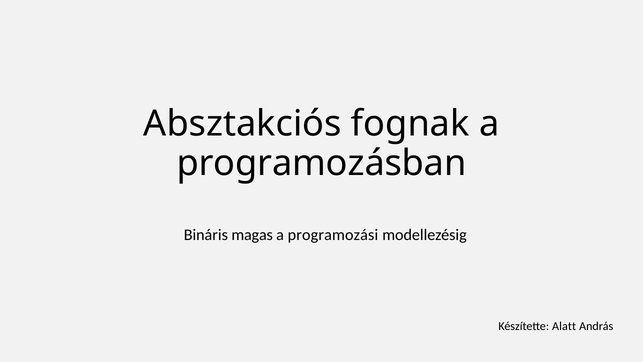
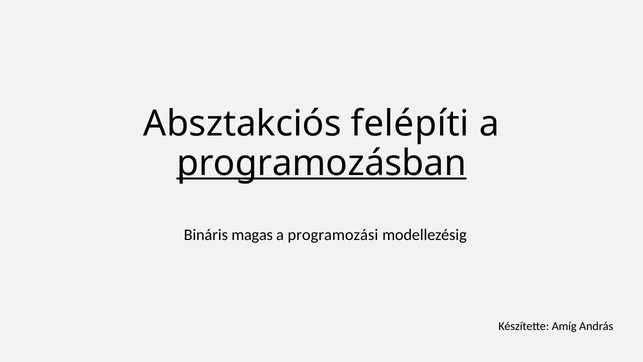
fognak: fognak -> felépíti
programozásban underline: none -> present
Alatt: Alatt -> Amíg
